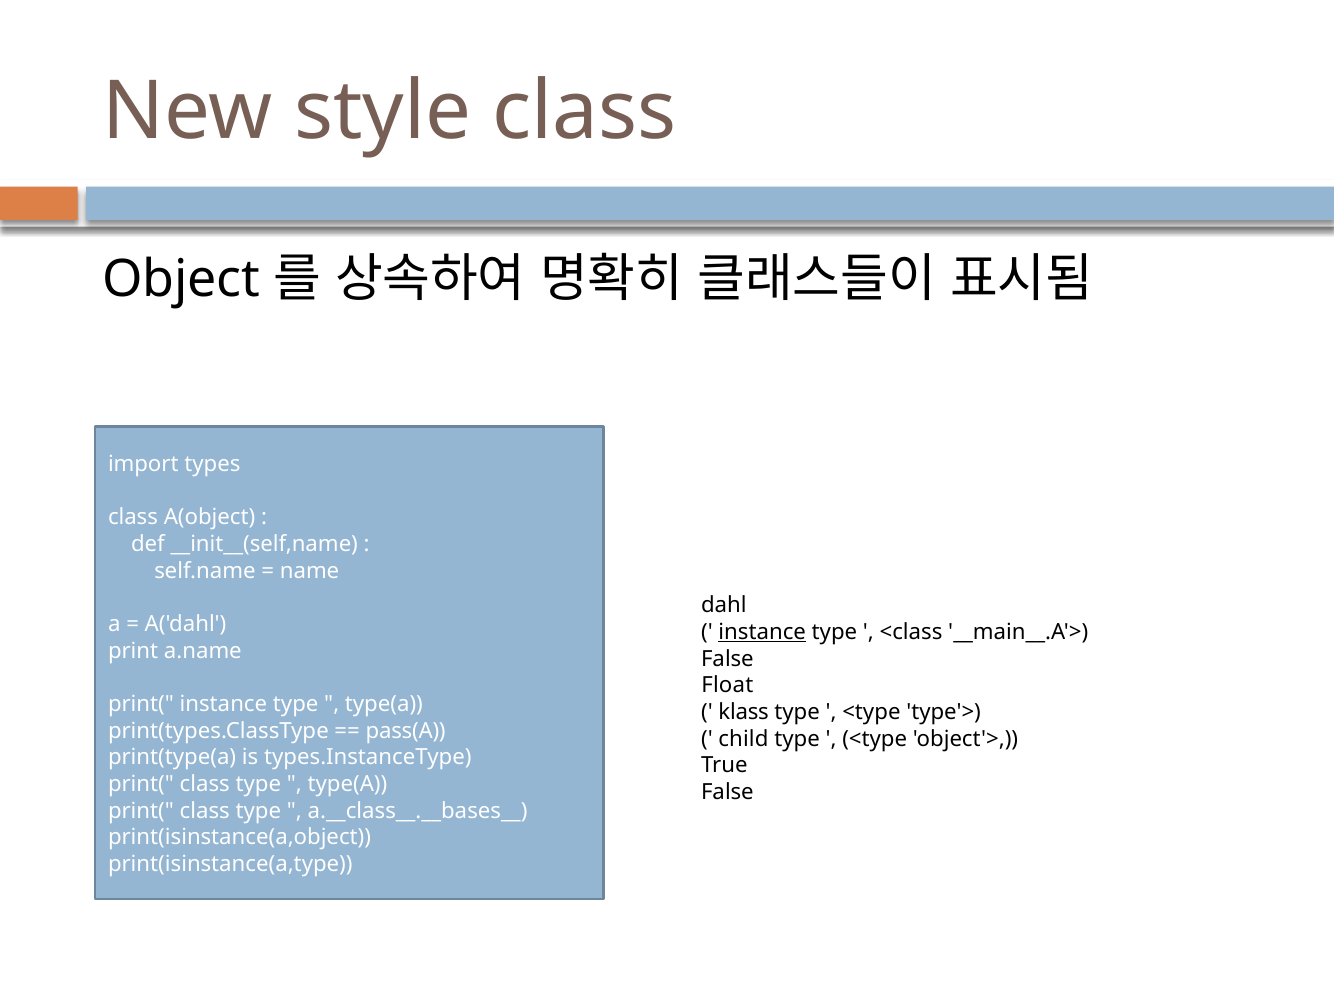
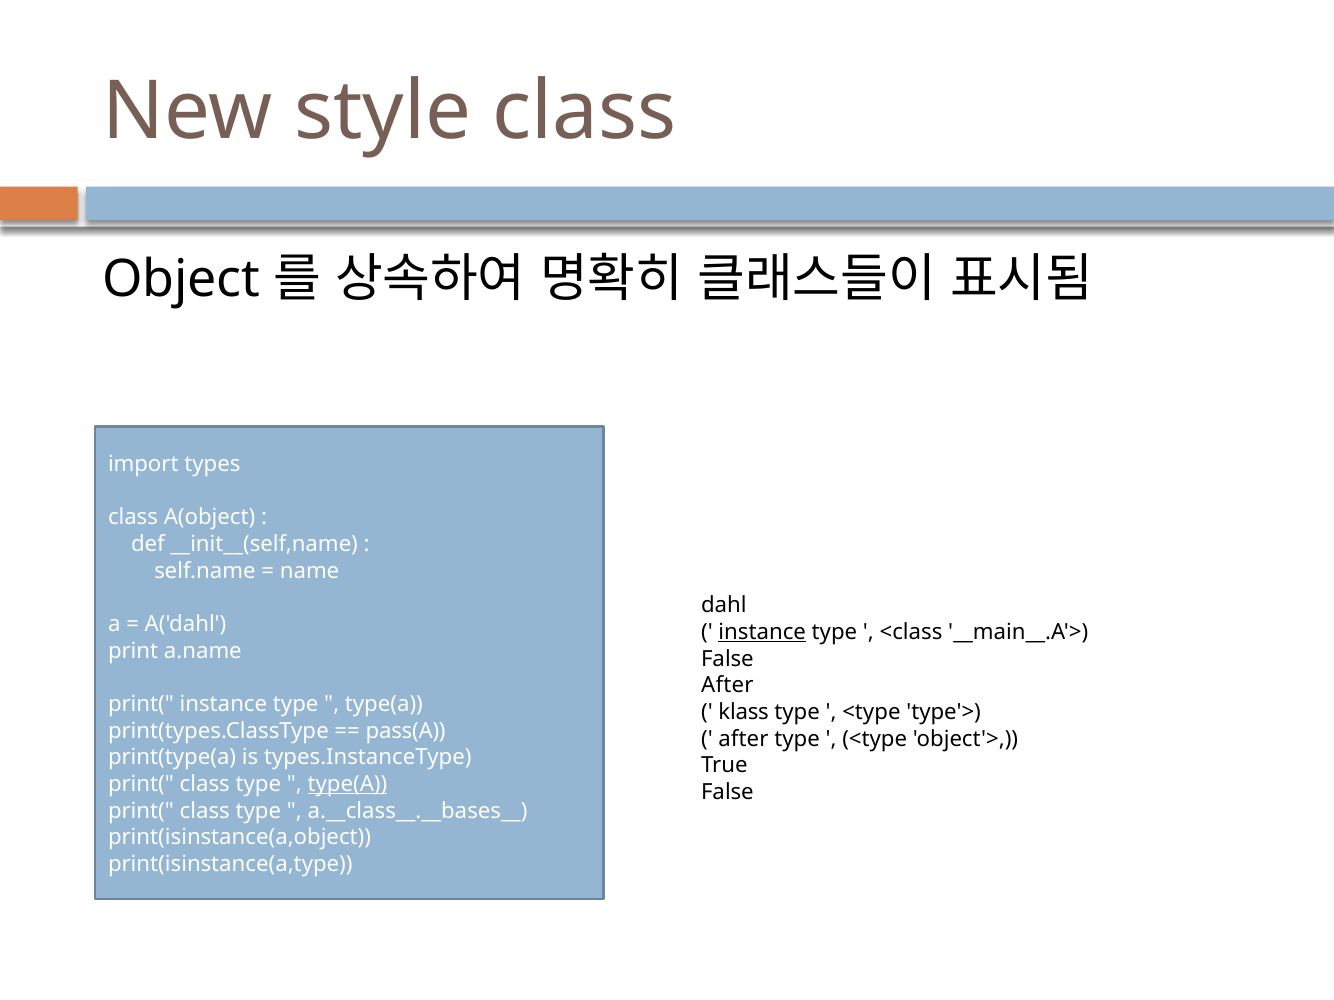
Float at (727, 686): Float -> After
child at (743, 739): child -> after
type(A at (347, 785) underline: none -> present
